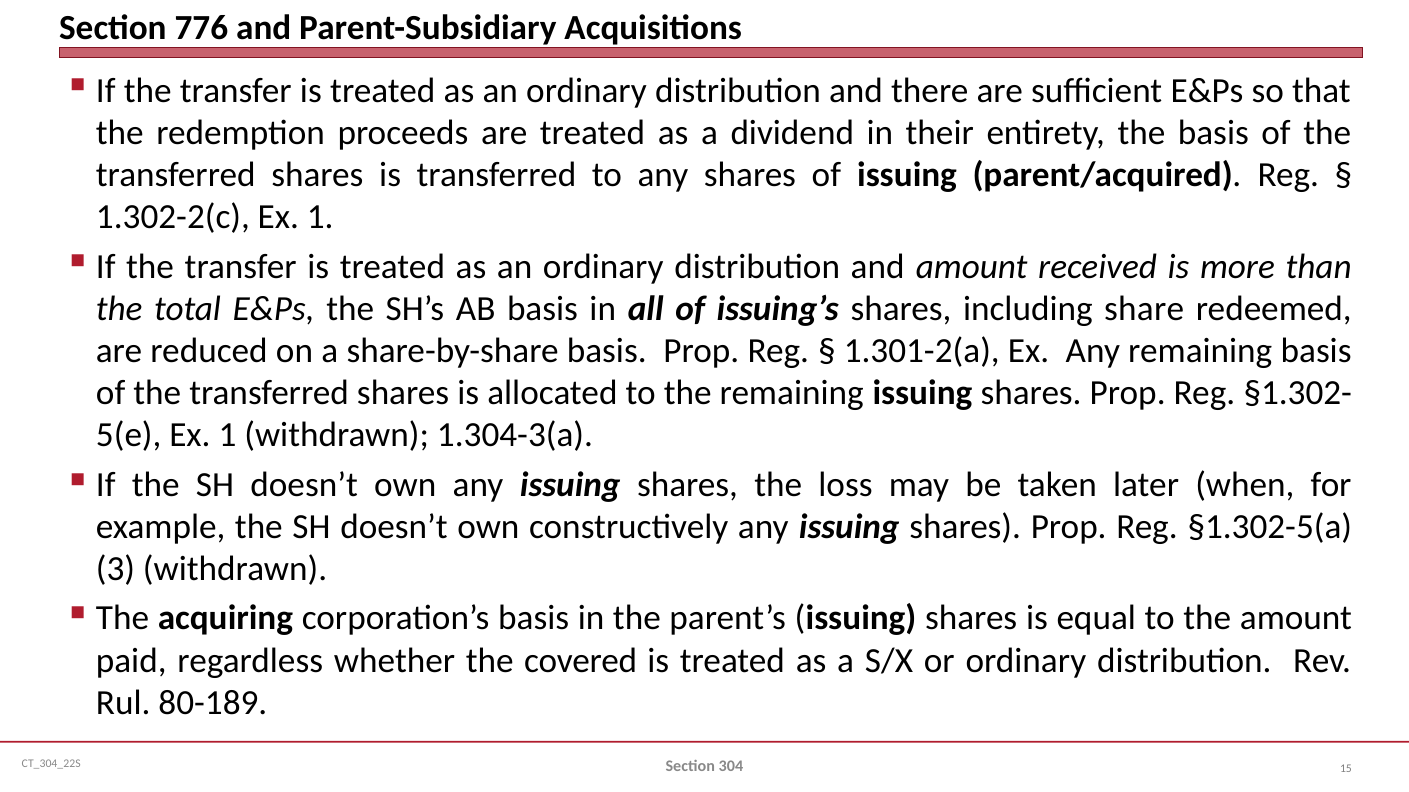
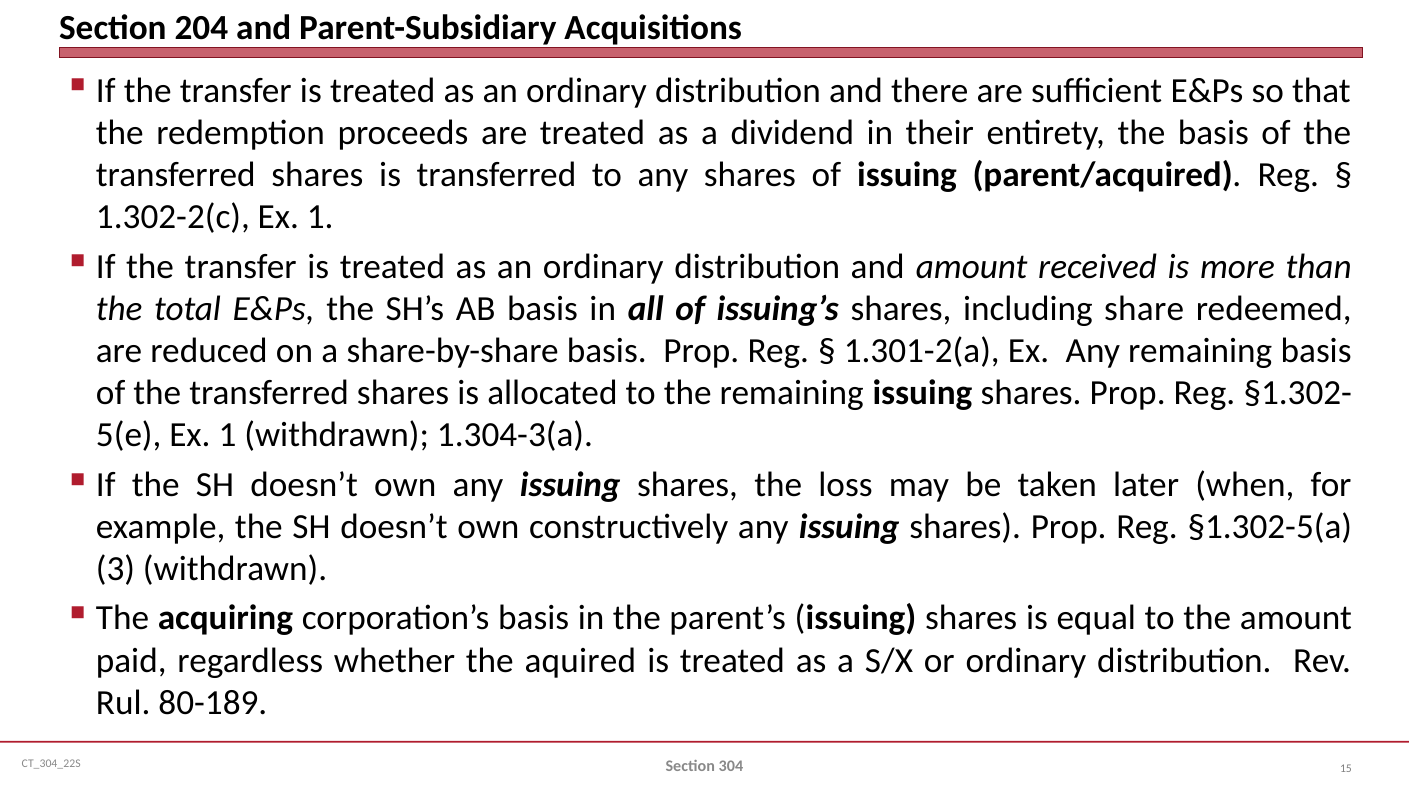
776: 776 -> 204
covered: covered -> aquired
